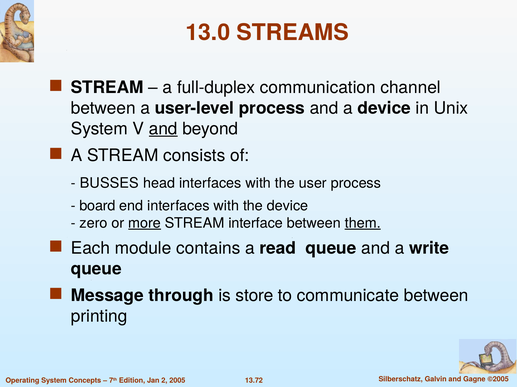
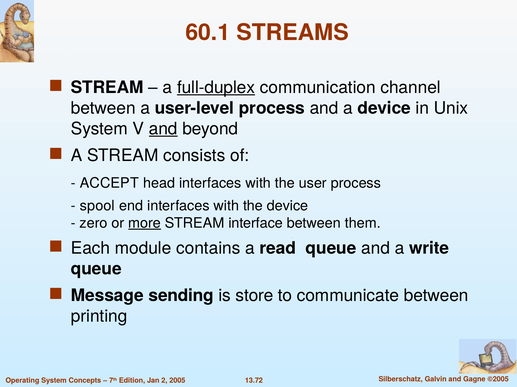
13.0: 13.0 -> 60.1
full-duplex underline: none -> present
BUSSES: BUSSES -> ACCEPT
board: board -> spool
them underline: present -> none
through: through -> sending
